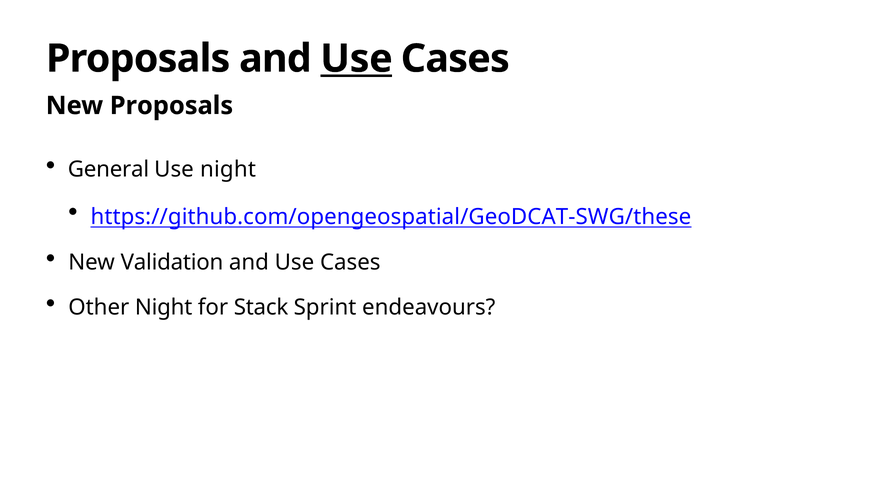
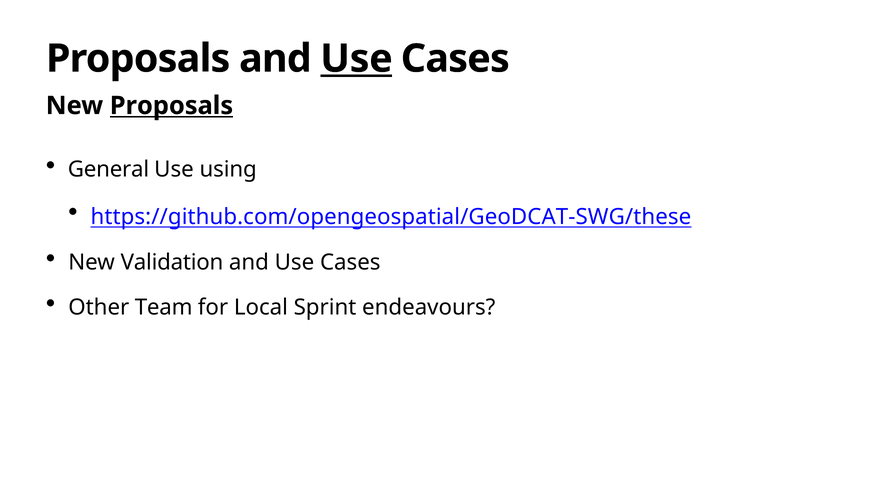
Proposals at (171, 106) underline: none -> present
Use night: night -> using
Other Night: Night -> Team
Stack: Stack -> Local
